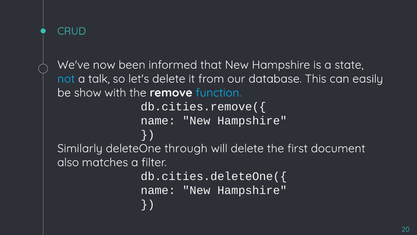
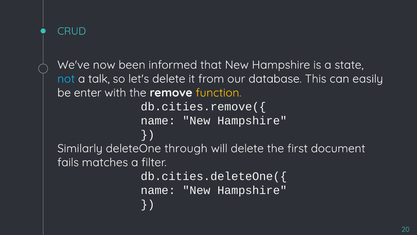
show: show -> enter
function colour: light blue -> yellow
also: also -> fails
